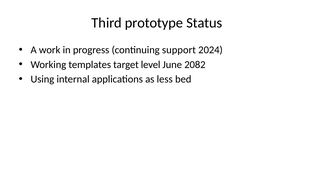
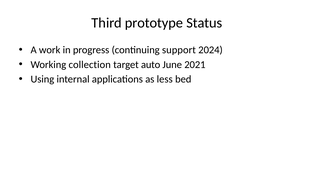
templates: templates -> collection
level: level -> auto
2082: 2082 -> 2021
